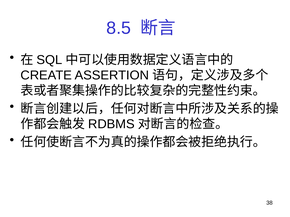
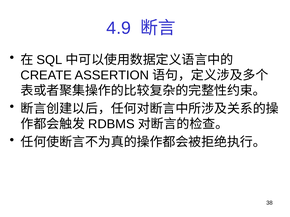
8.5: 8.5 -> 4.9
